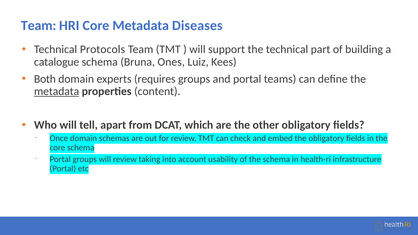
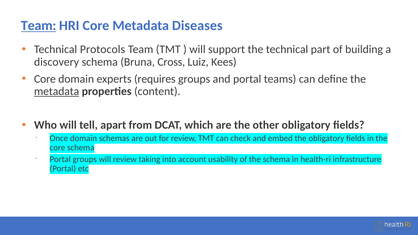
Team at (39, 26) underline: none -> present
catalogue: catalogue -> discovery
Ones: Ones -> Cross
Both at (45, 79): Both -> Core
